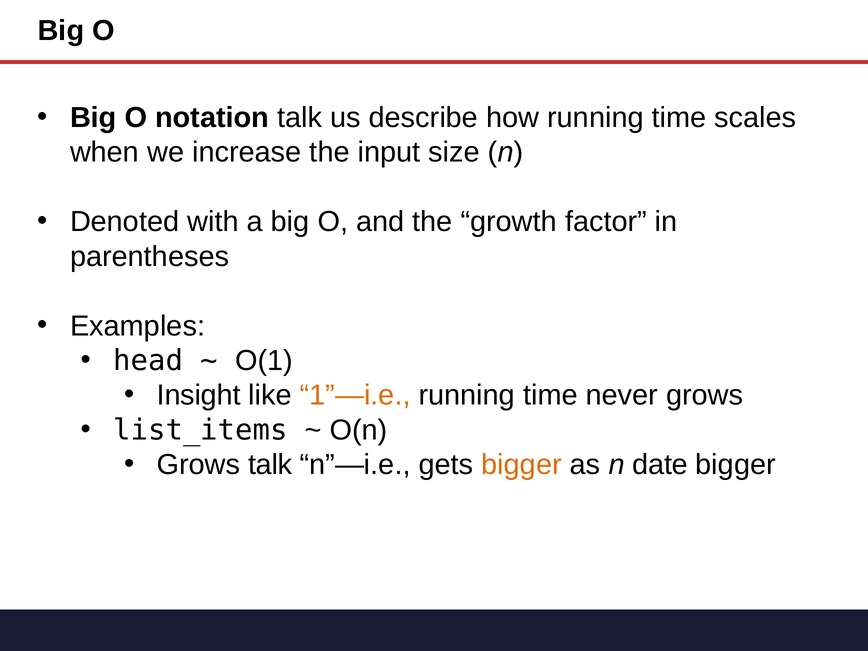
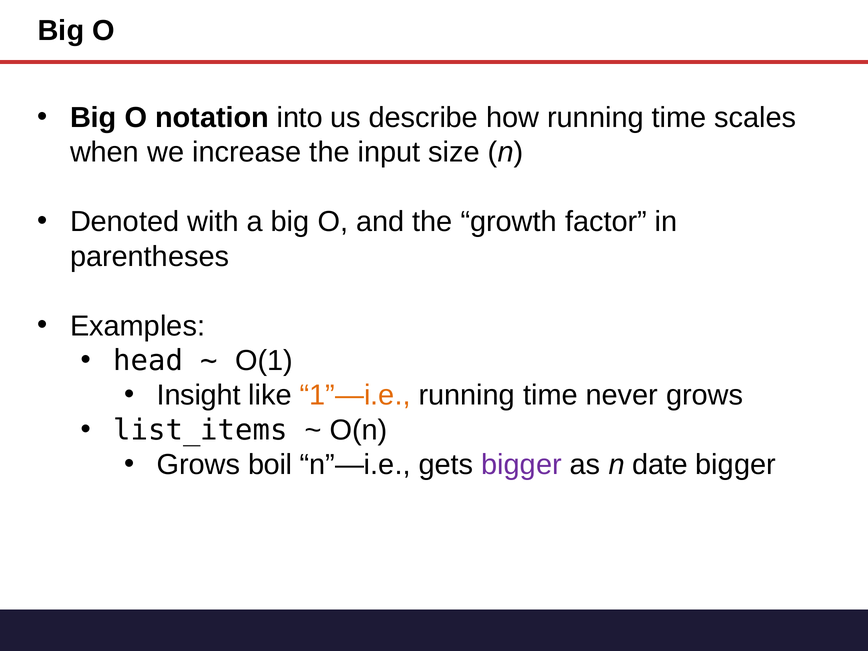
notation talk: talk -> into
Grows talk: talk -> boil
bigger at (522, 465) colour: orange -> purple
